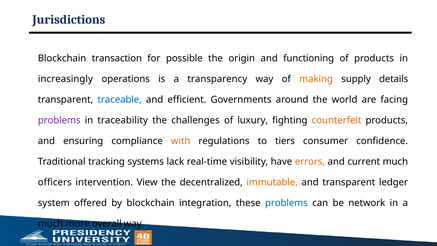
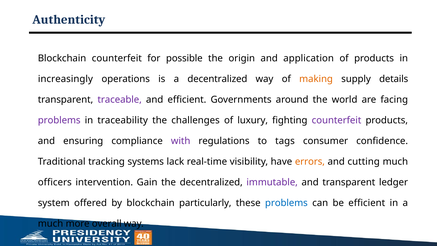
Jurisdictions: Jurisdictions -> Authenticity
Blockchain transaction: transaction -> counterfeit
functioning: functioning -> application
a transparency: transparency -> decentralized
traceable colour: blue -> purple
counterfeit at (337, 120) colour: orange -> purple
with colour: orange -> purple
tiers: tiers -> tags
current: current -> cutting
View: View -> Gain
immutable colour: orange -> purple
integration: integration -> particularly
be network: network -> efficient
